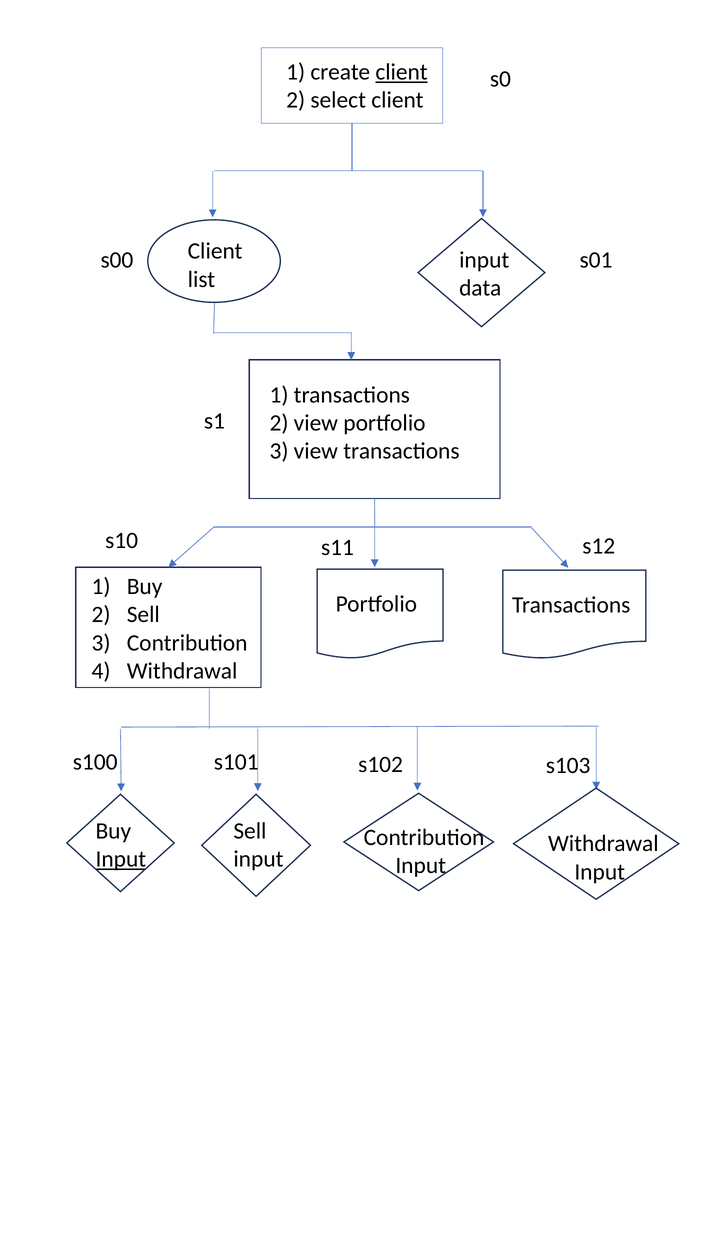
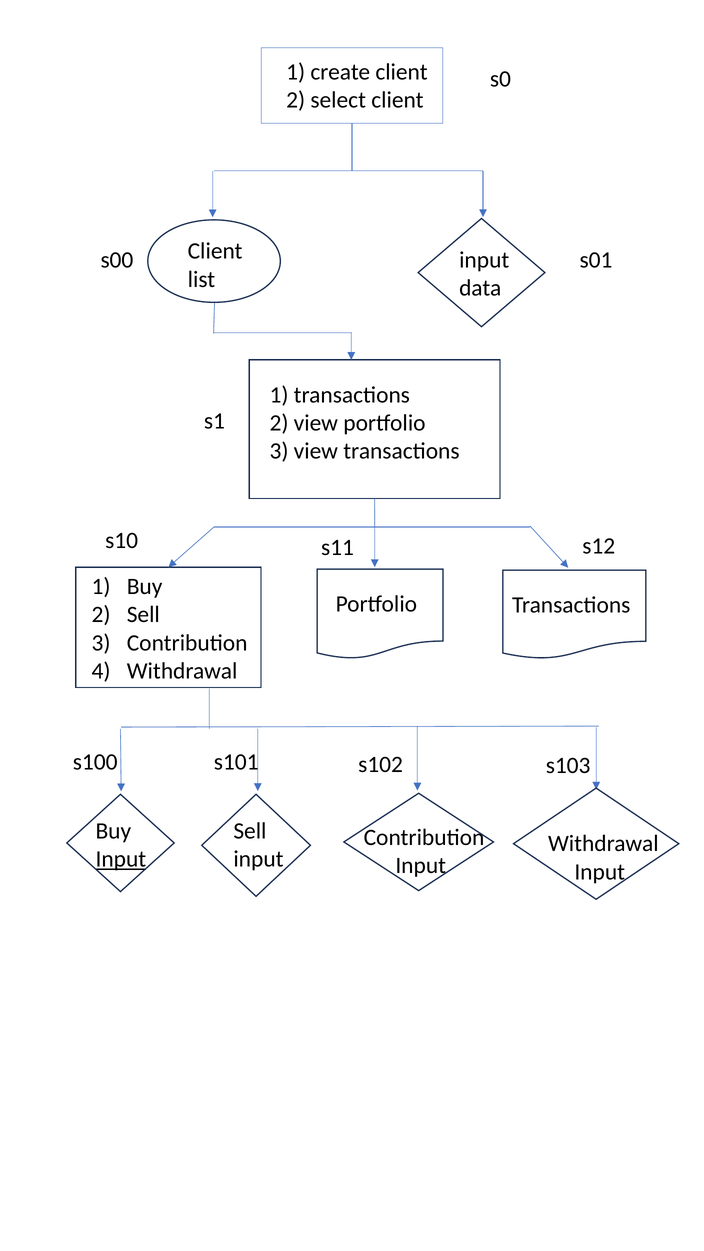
client at (402, 72) underline: present -> none
